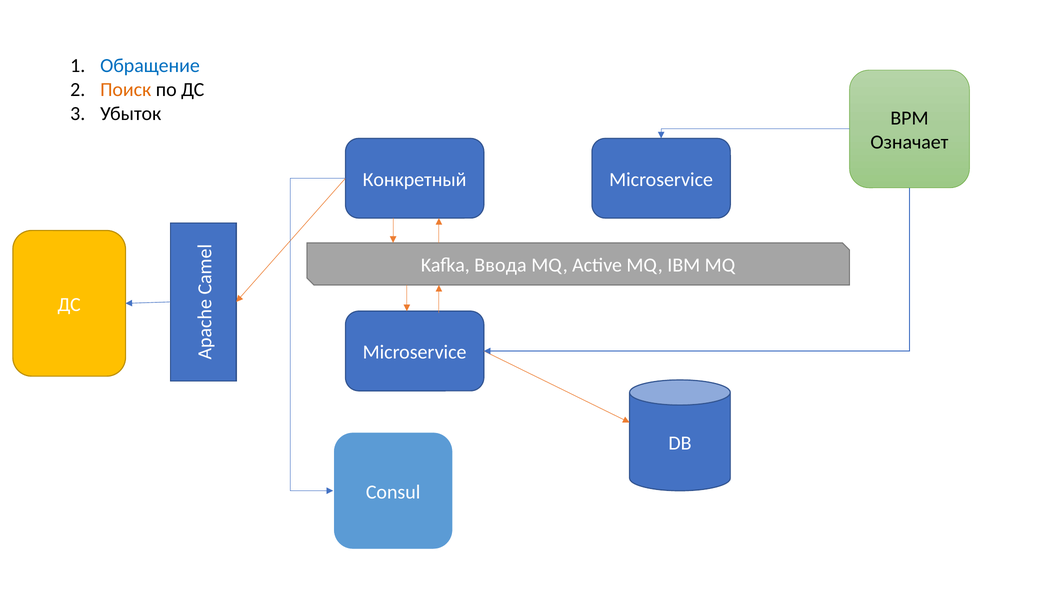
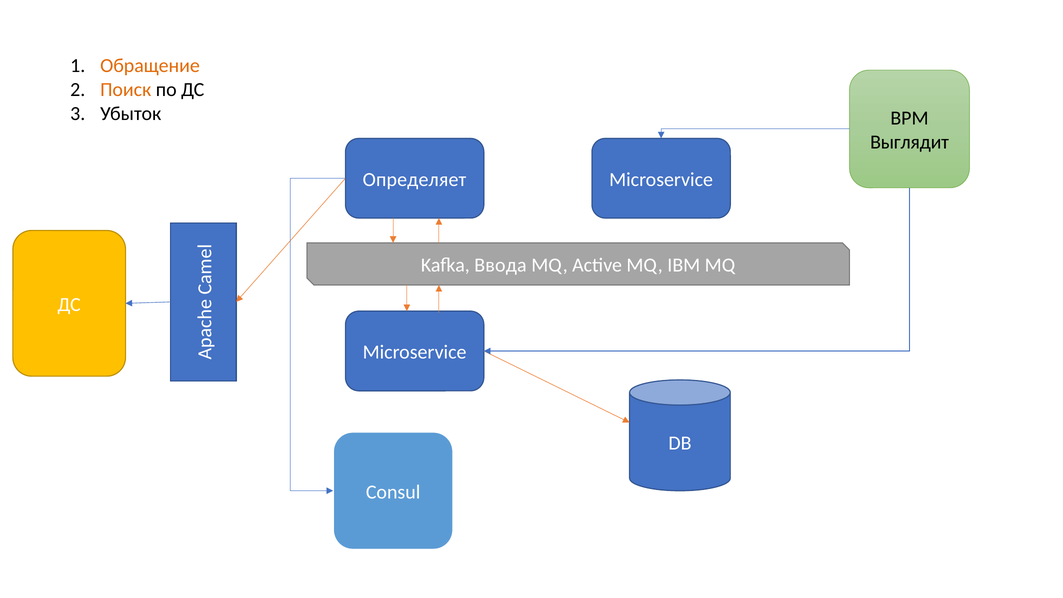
Обращение colour: blue -> orange
Означает: Означает -> Выглядит
Конкретный: Конкретный -> Определяет
